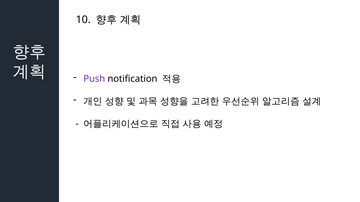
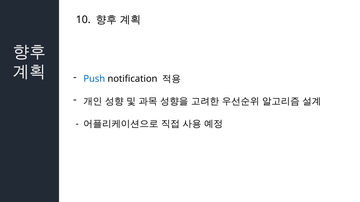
Push colour: purple -> blue
